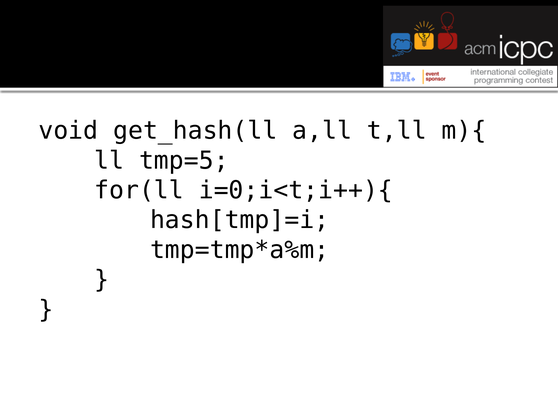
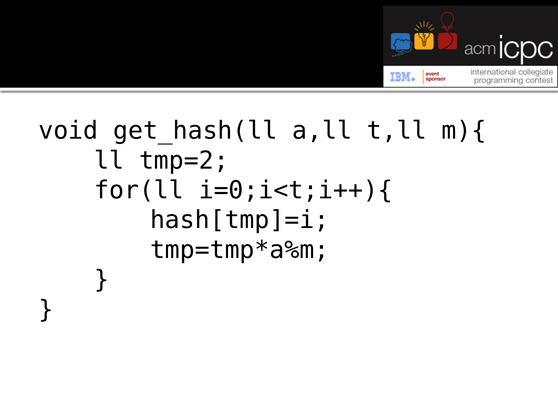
tmp=5: tmp=5 -> tmp=2
